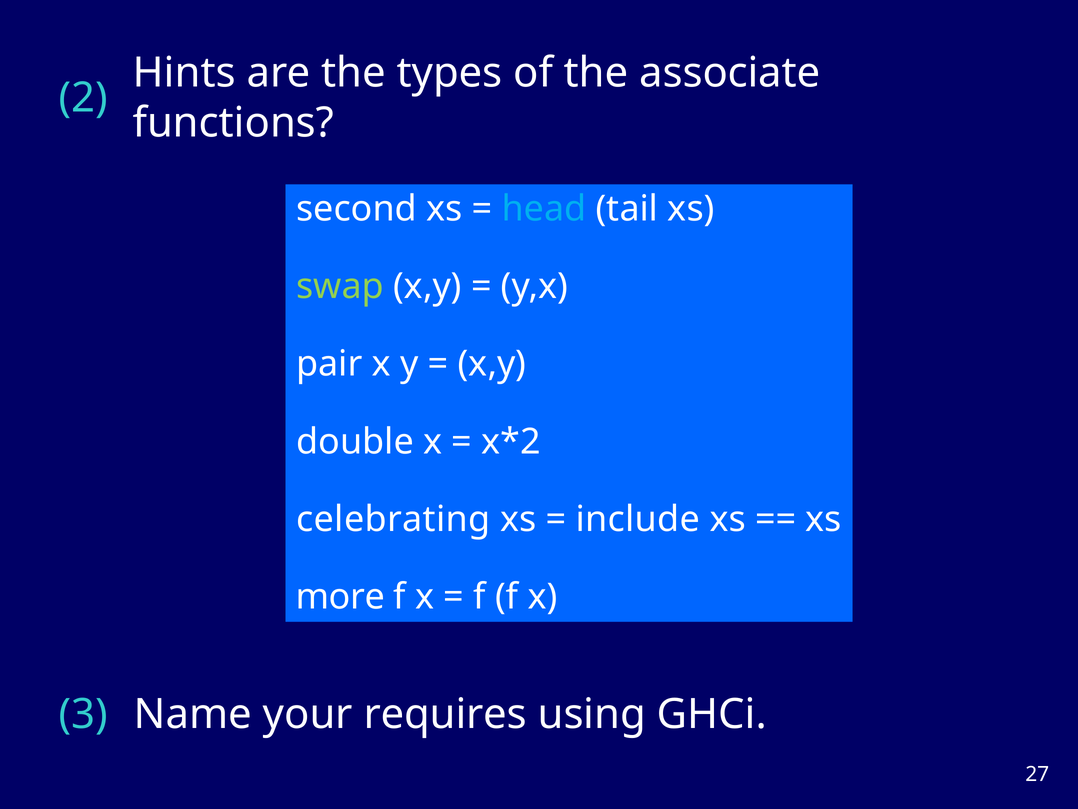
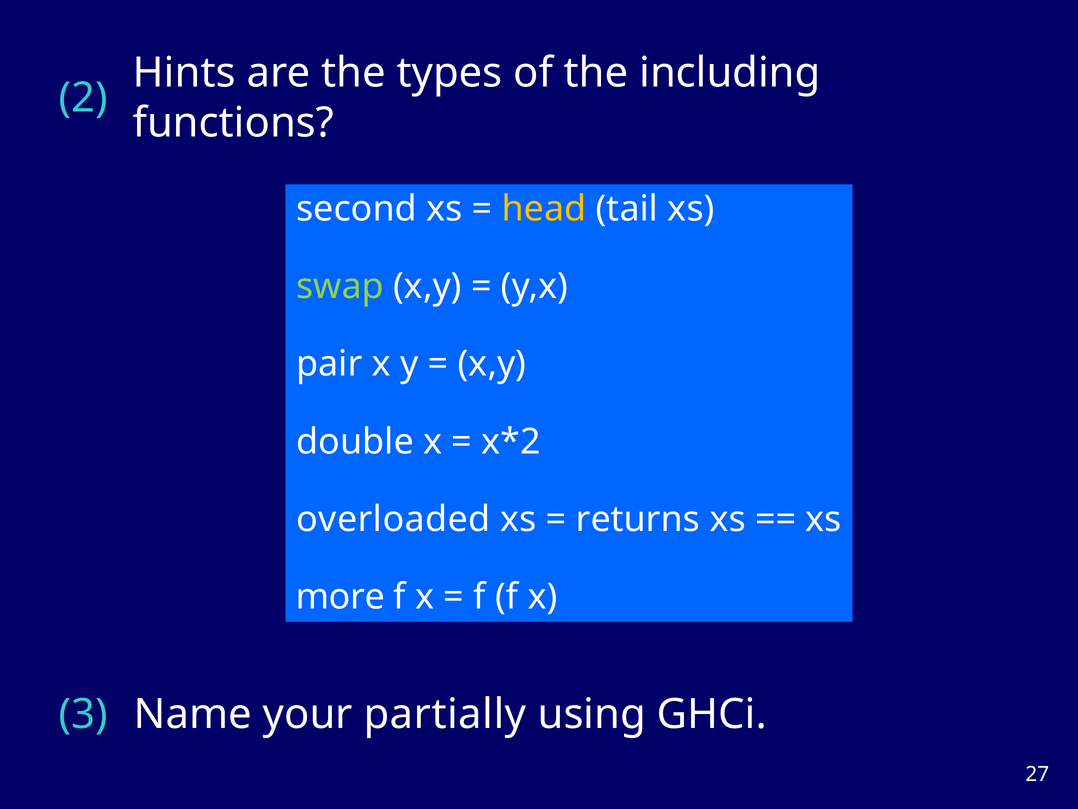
associate: associate -> including
head colour: light blue -> yellow
celebrating: celebrating -> overloaded
include: include -> returns
requires: requires -> partially
